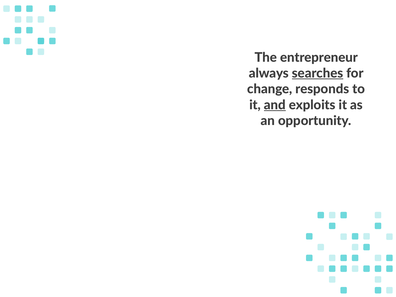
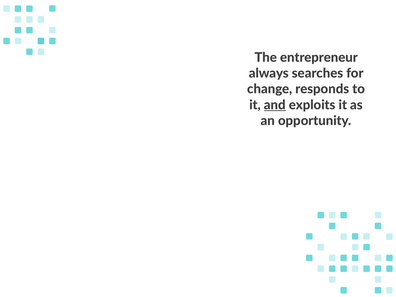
searches underline: present -> none
